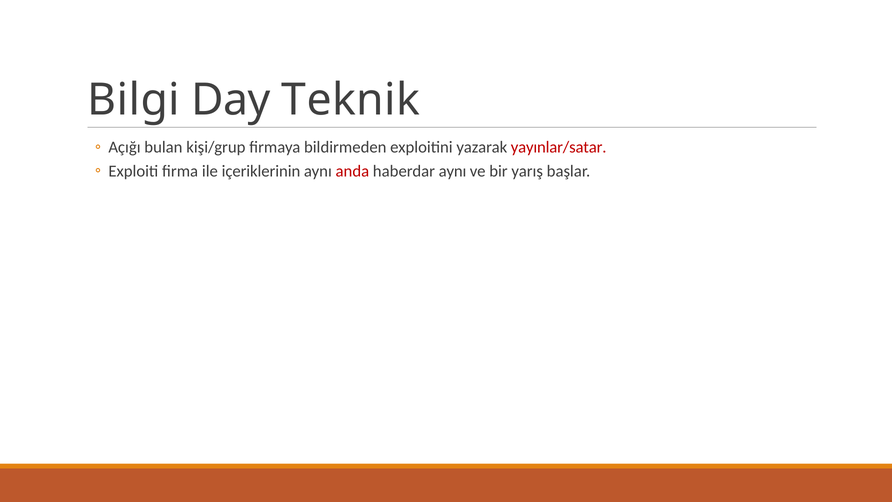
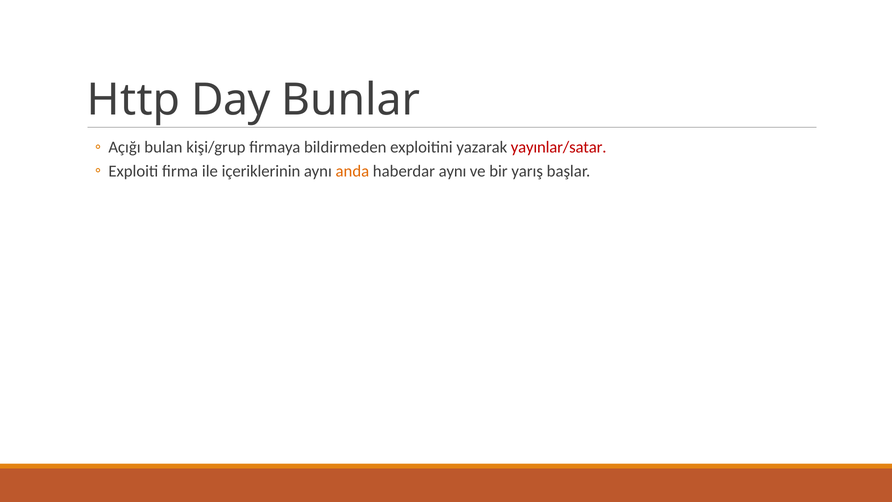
Bilgi: Bilgi -> Http
Teknik: Teknik -> Bunlar
anda colour: red -> orange
